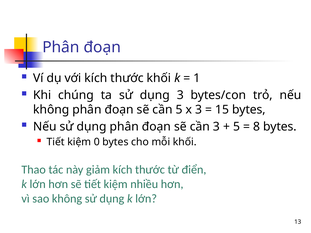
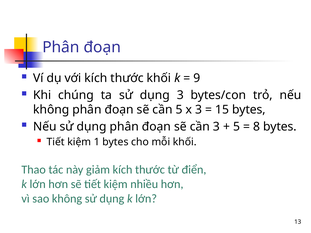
1: 1 -> 9
0: 0 -> 1
